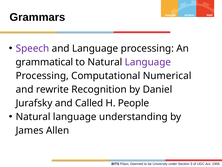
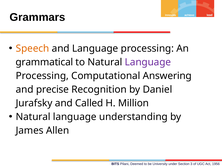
Speech colour: purple -> orange
Numerical: Numerical -> Answering
rewrite: rewrite -> precise
People: People -> Million
